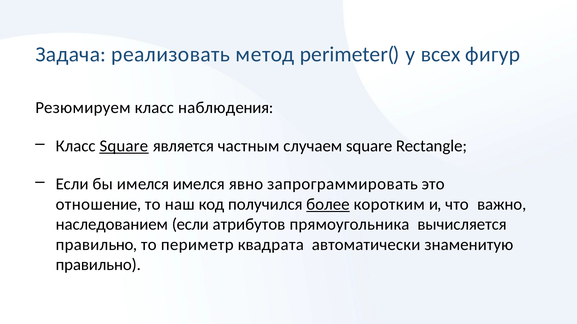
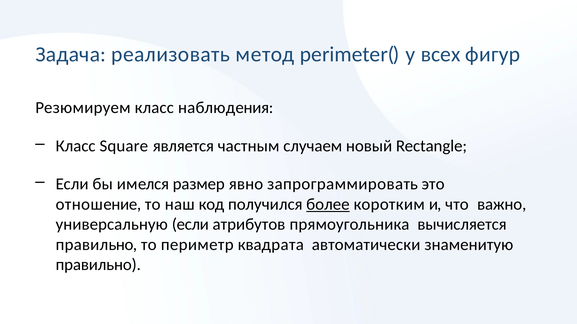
Square at (124, 146) underline: present -> none
случаем square: square -> новый
имелся имелся: имелся -> размер
наследованием: наследованием -> универсальную
